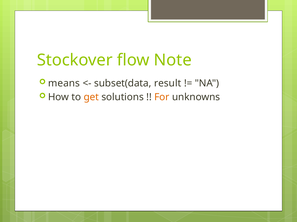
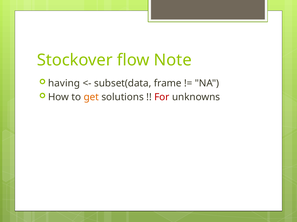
means: means -> having
result: result -> frame
For colour: orange -> red
